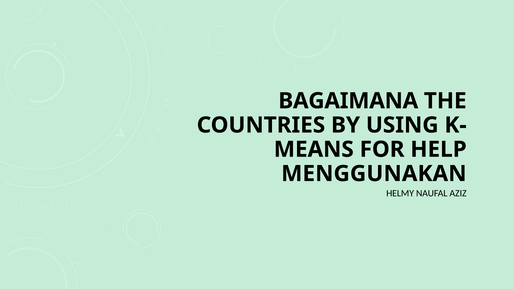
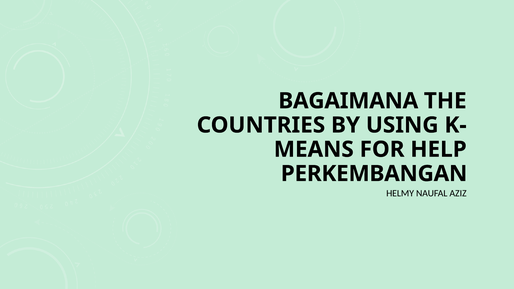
MENGGUNAKAN: MENGGUNAKAN -> PERKEMBANGAN
